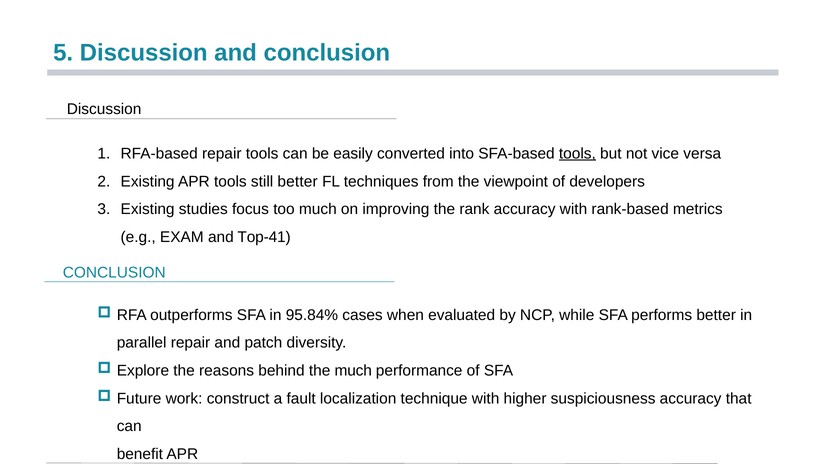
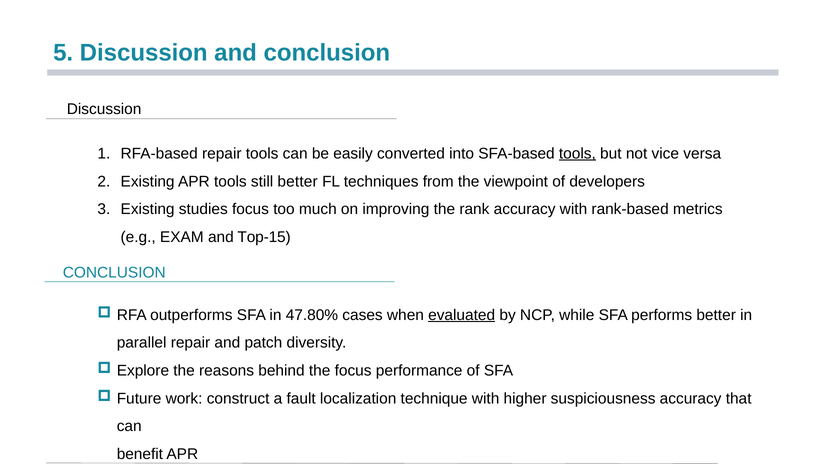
Top-41: Top-41 -> Top-15
95.84%: 95.84% -> 47.80%
evaluated underline: none -> present
the much: much -> focus
